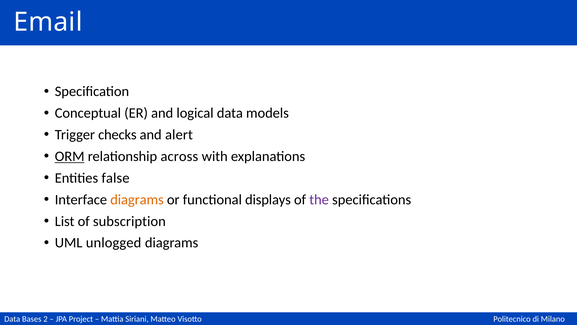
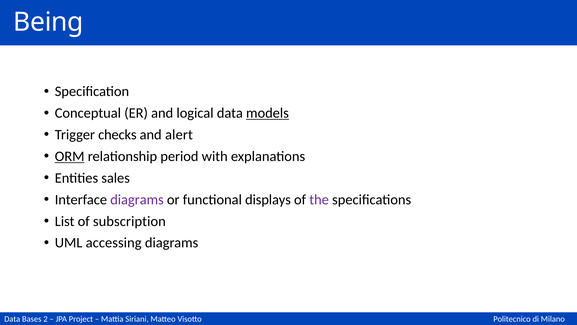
Email: Email -> Being
models underline: none -> present
across: across -> period
false: false -> sales
diagrams at (137, 199) colour: orange -> purple
unlogged: unlogged -> accessing
